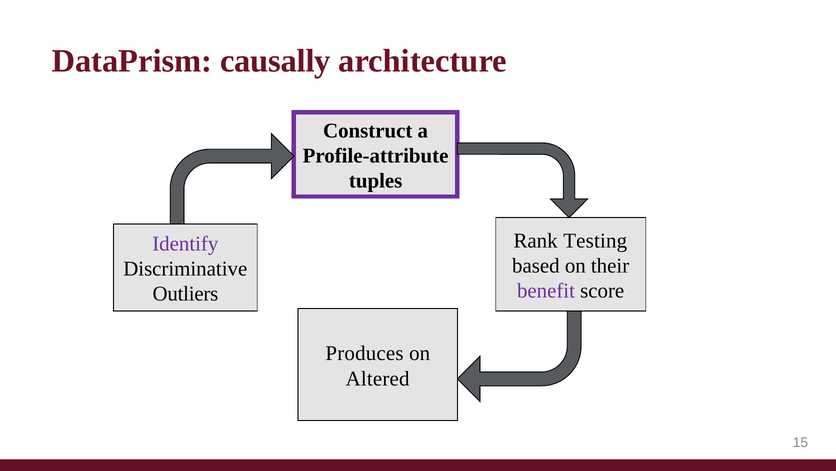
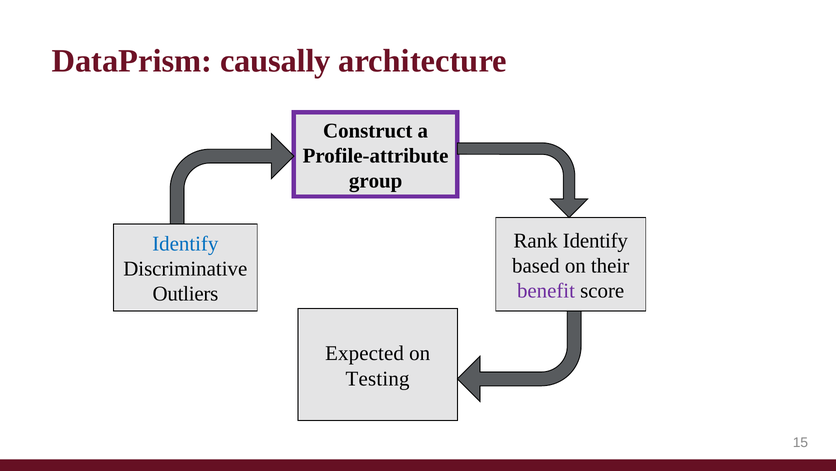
tuples: tuples -> group
Rank Testing: Testing -> Identify
Identify at (185, 243) colour: purple -> blue
Produces: Produces -> Expected
Altered: Altered -> Testing
